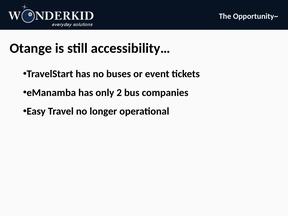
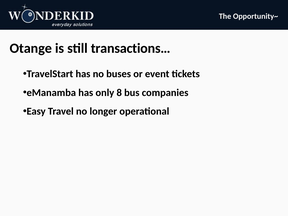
accessibility…: accessibility… -> transactions…
2: 2 -> 8
